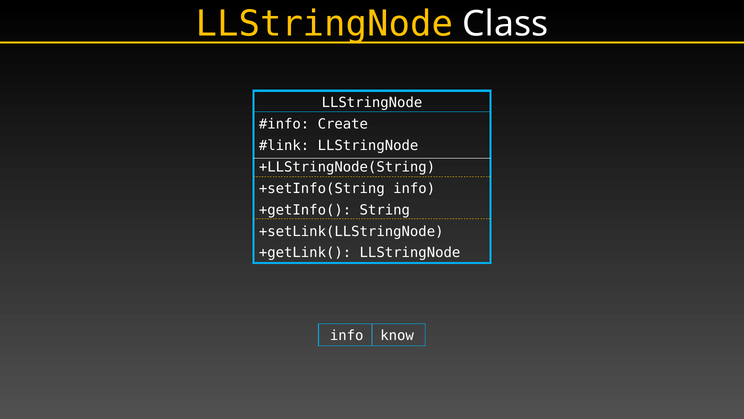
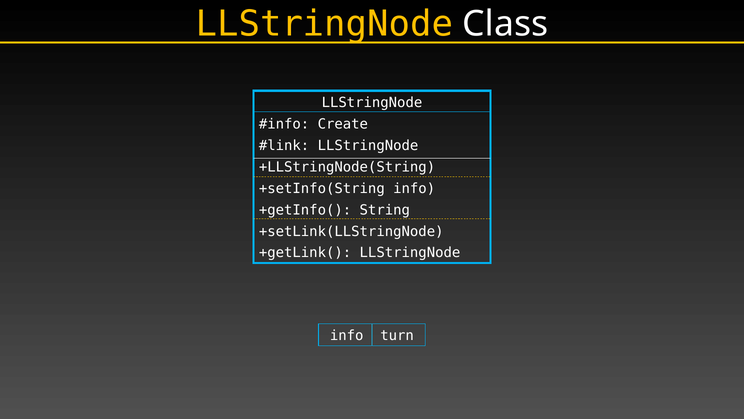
know: know -> turn
